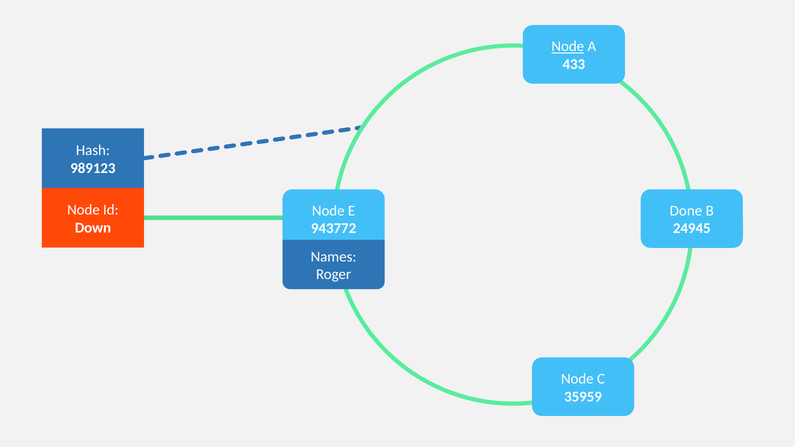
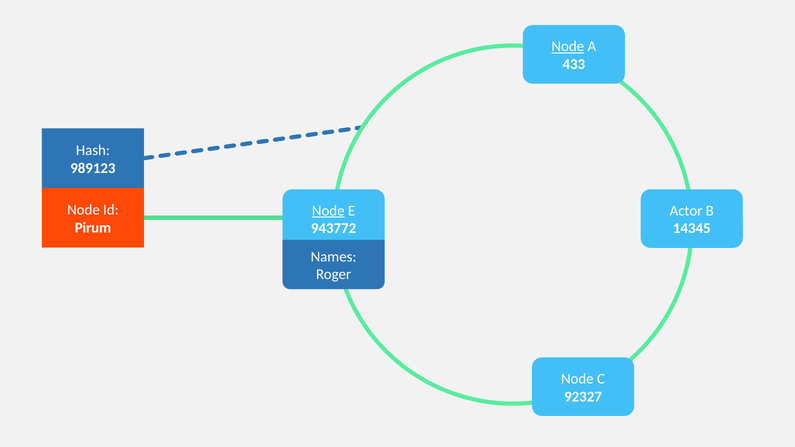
Node at (328, 211) underline: none -> present
Done: Done -> Actor
Down: Down -> Pirum
24945: 24945 -> 14345
35959: 35959 -> 92327
